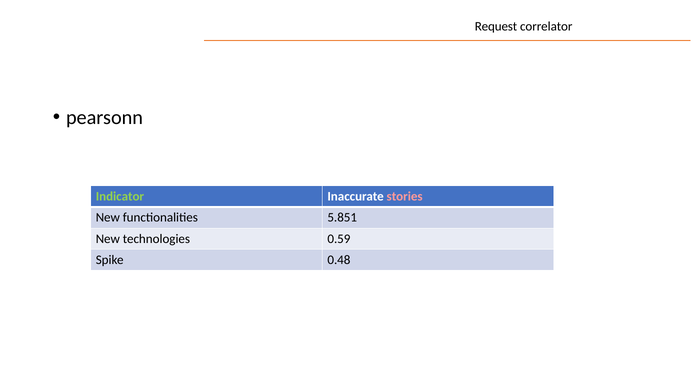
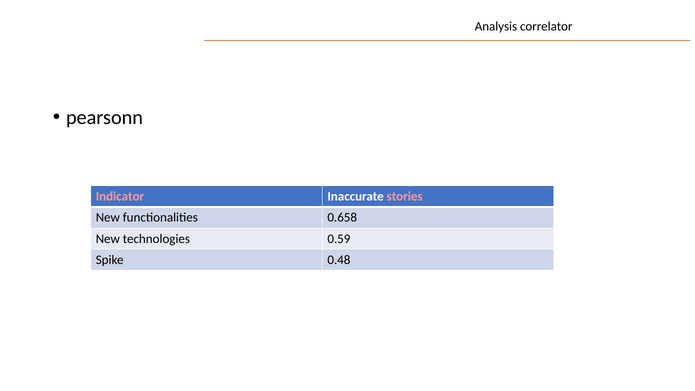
Request: Request -> Analysis
Indicator colour: light green -> pink
5.851: 5.851 -> 0.658
